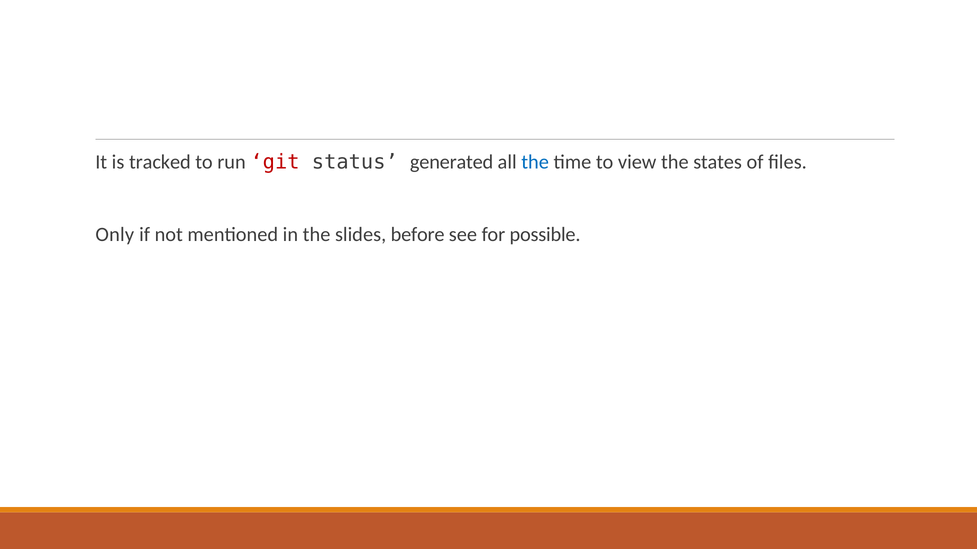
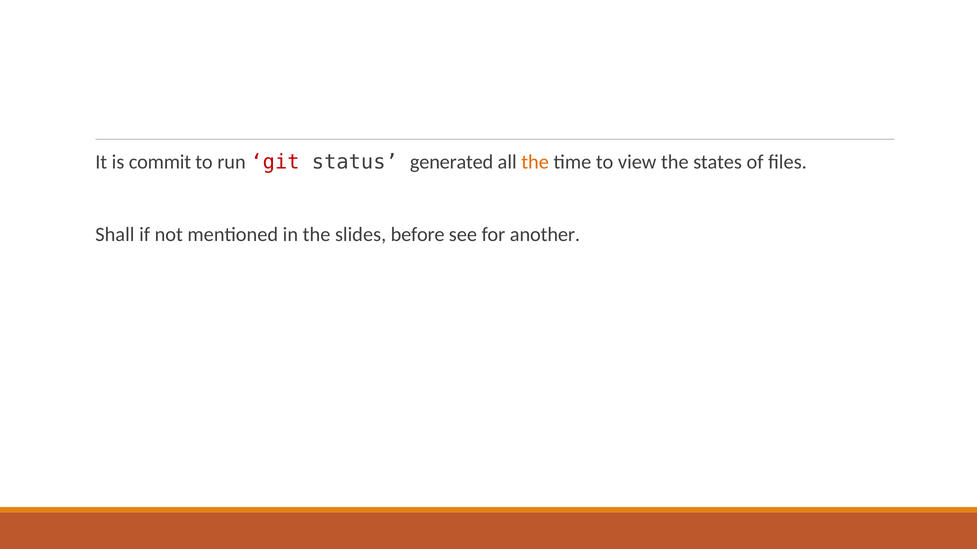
tracked: tracked -> commit
the at (535, 162) colour: blue -> orange
Only: Only -> Shall
possible: possible -> another
